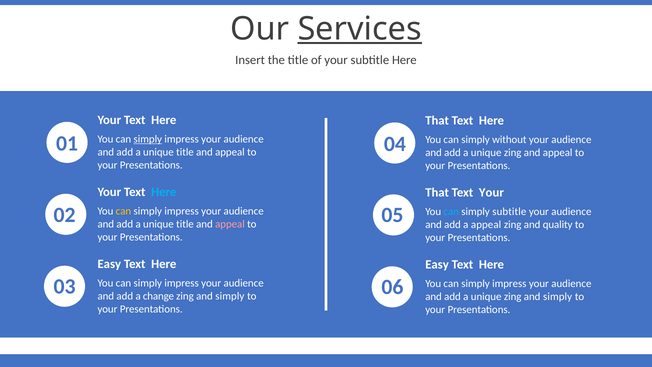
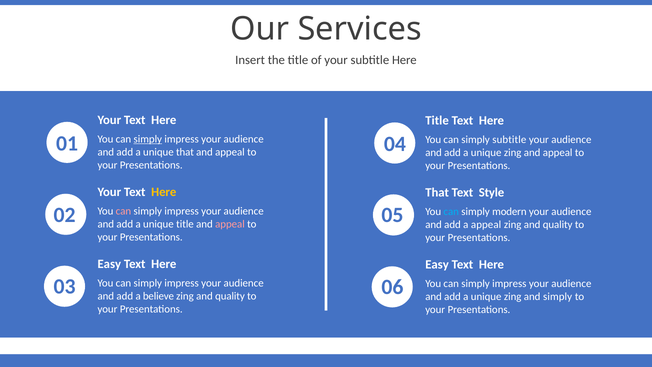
Services underline: present -> none
That at (437, 121): That -> Title
simply without: without -> subtitle
title at (185, 152): title -> that
Here at (164, 192) colour: light blue -> yellow
Text Your: Your -> Style
can at (123, 211) colour: yellow -> pink
simply subtitle: subtitle -> modern
change: change -> believe
simply at (230, 296): simply -> quality
